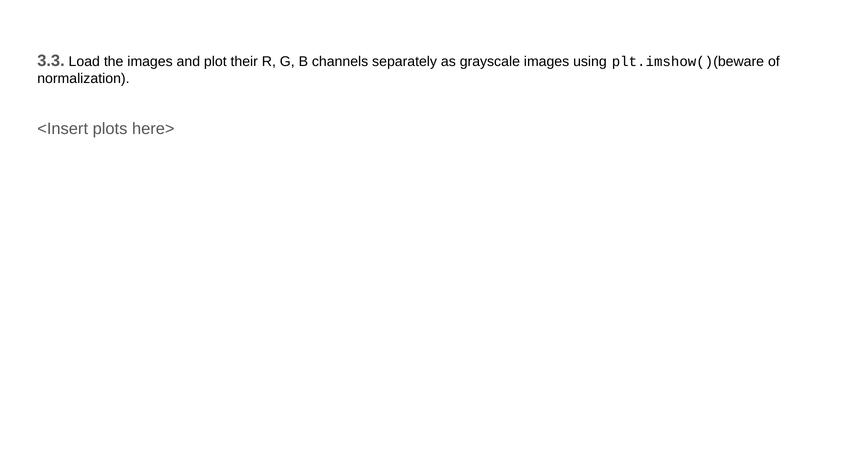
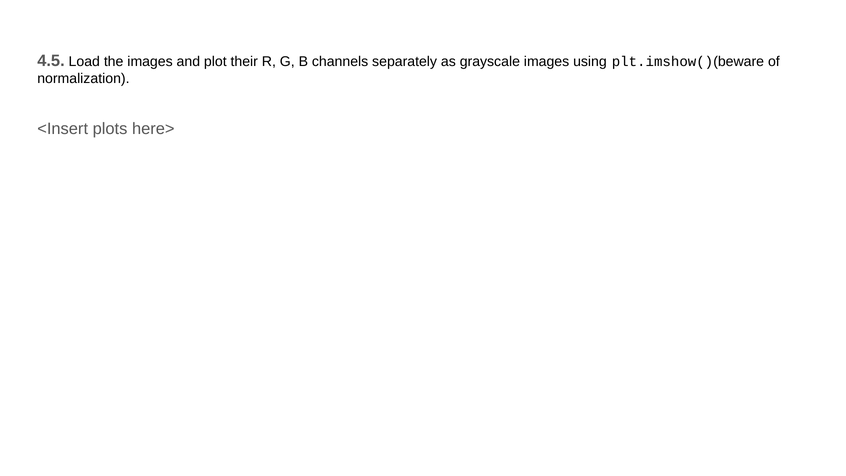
3.3: 3.3 -> 4.5
